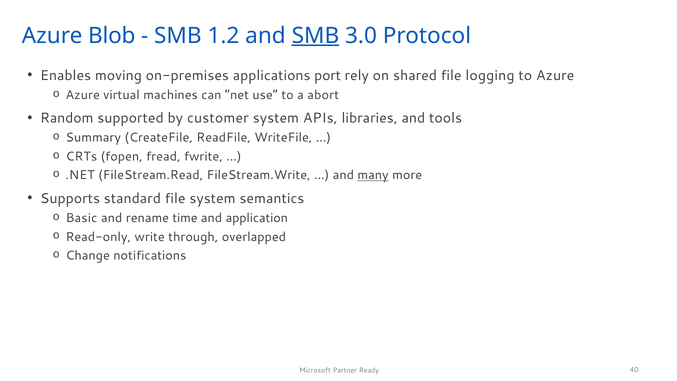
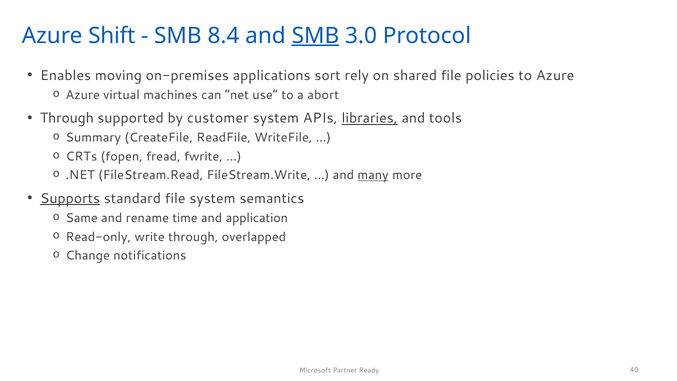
Blob: Blob -> Shift
1.2: 1.2 -> 8.4
port: port -> sort
logging: logging -> policies
Random at (67, 118): Random -> Through
libraries underline: none -> present
Supports underline: none -> present
Basic: Basic -> Same
